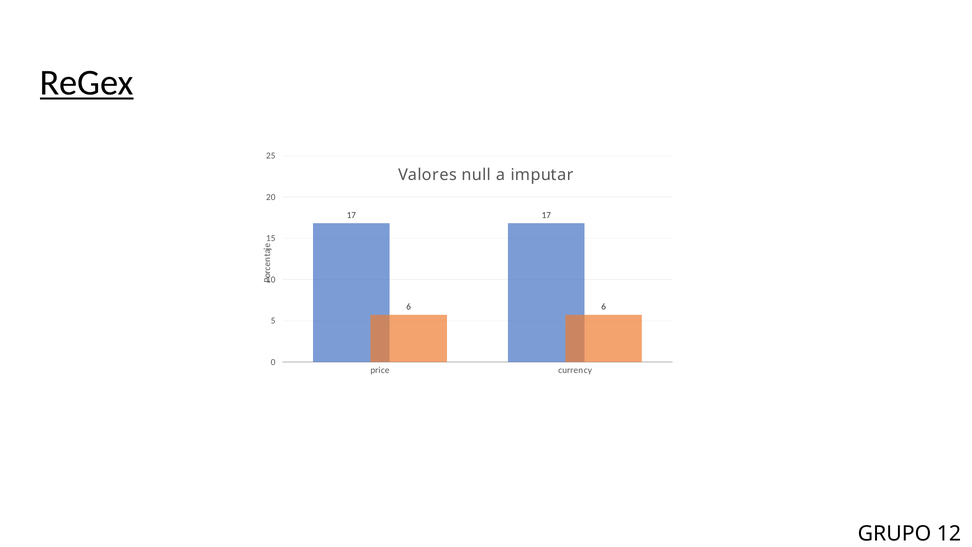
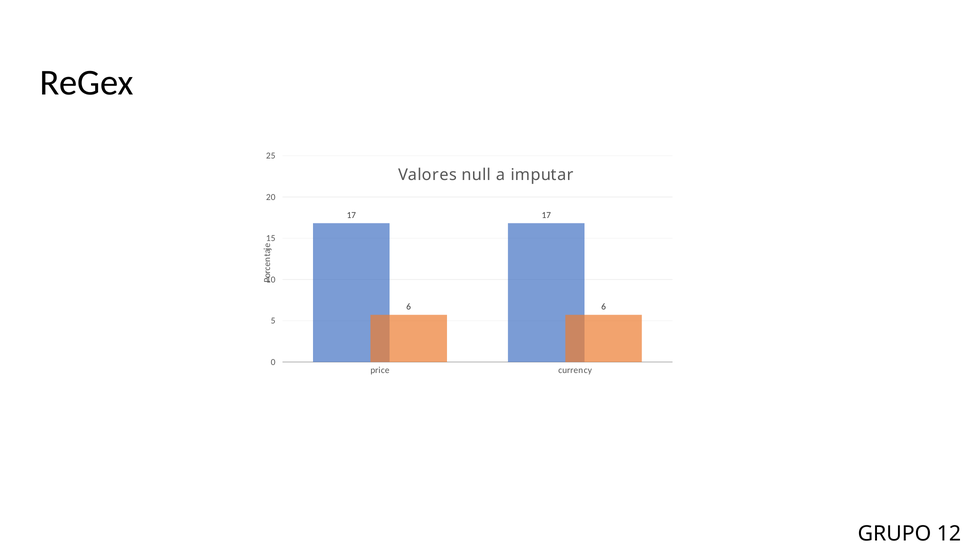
ReGex underline: present -> none
